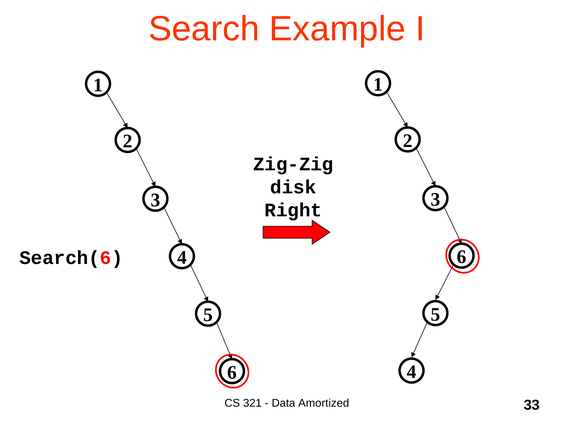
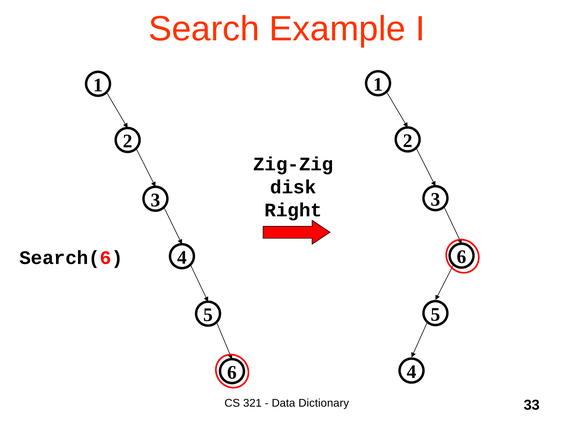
Amortized: Amortized -> Dictionary
